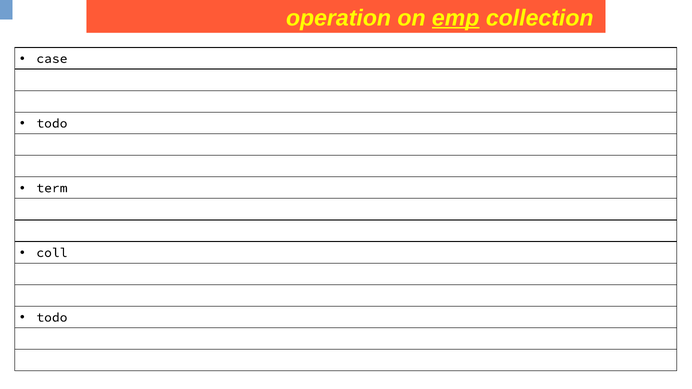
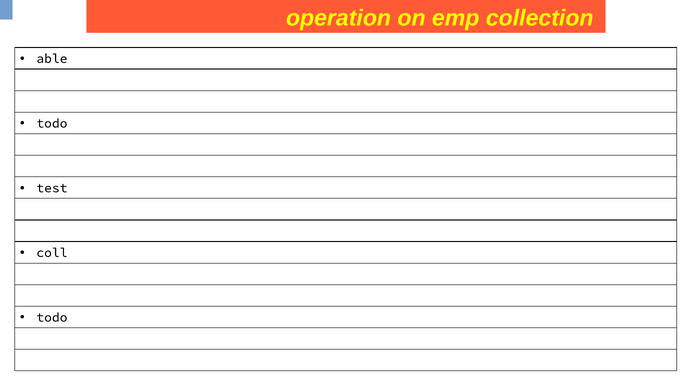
emp underline: present -> none
case: case -> able
term: term -> test
